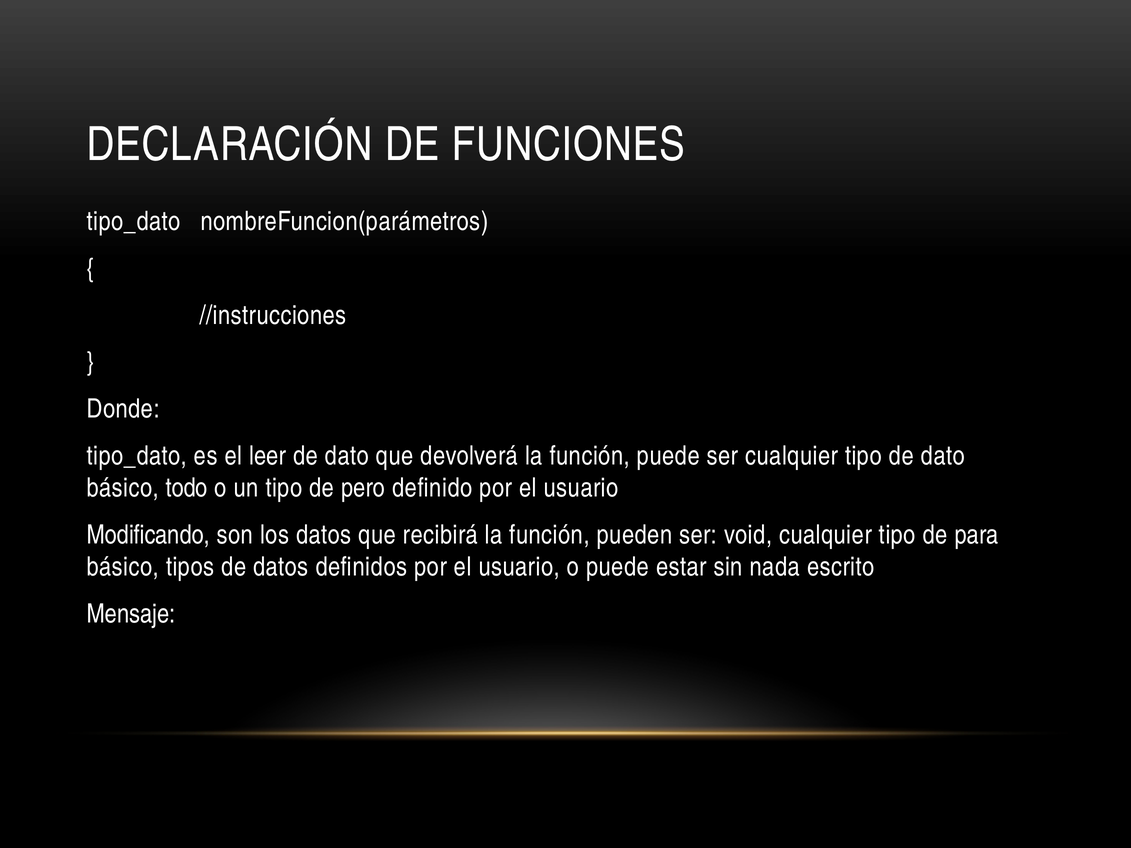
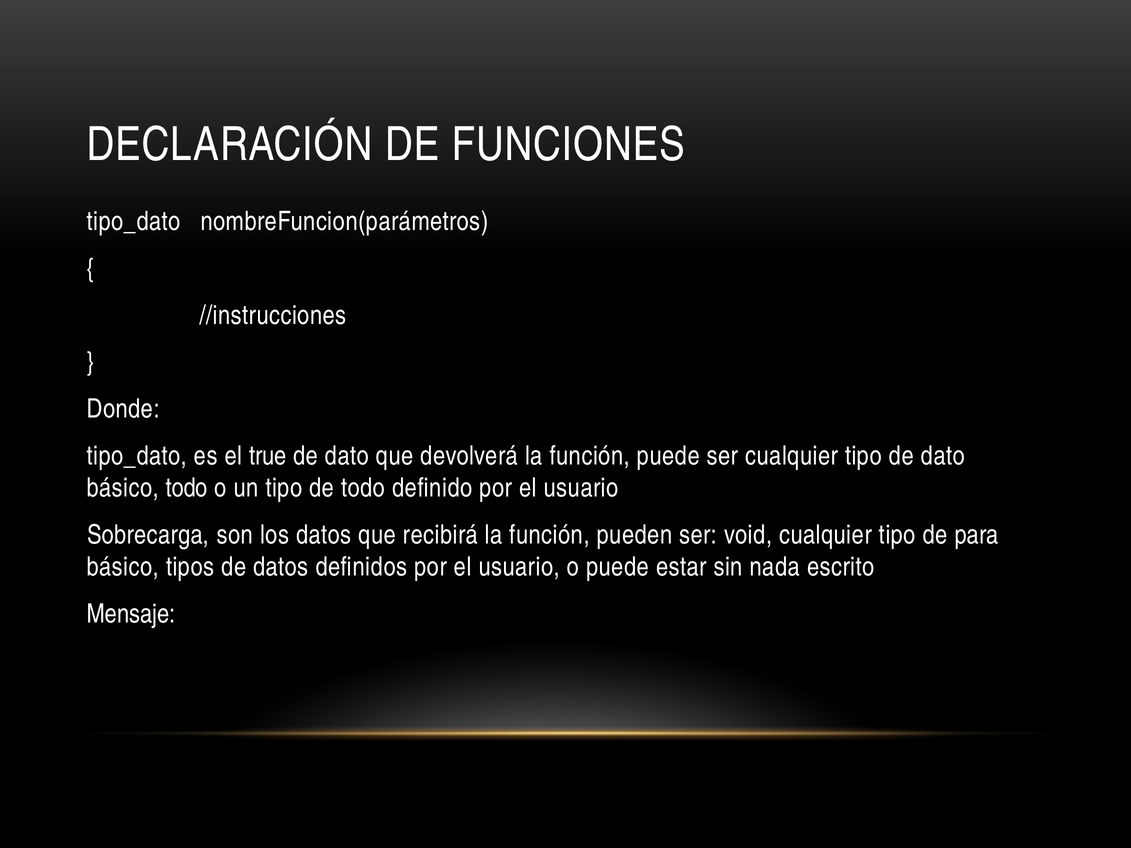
leer: leer -> true
de pero: pero -> todo
Modificando: Modificando -> Sobrecarga
